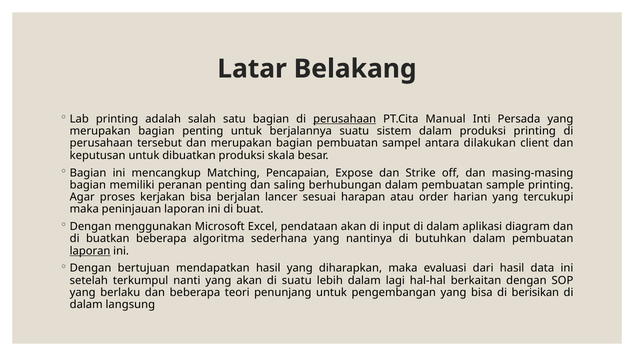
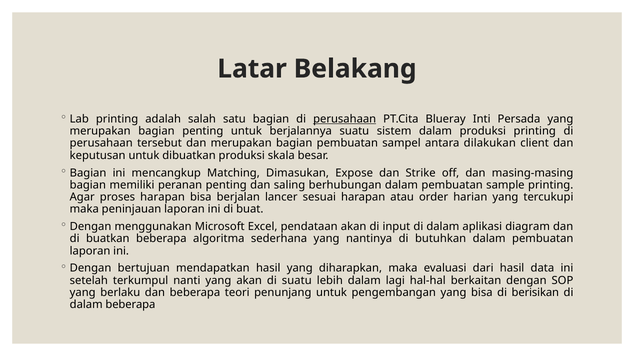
Manual: Manual -> Blueray
Pencapaian: Pencapaian -> Dimasukan
proses kerjakan: kerjakan -> harapan
laporan at (90, 251) underline: present -> none
dalam langsung: langsung -> beberapa
